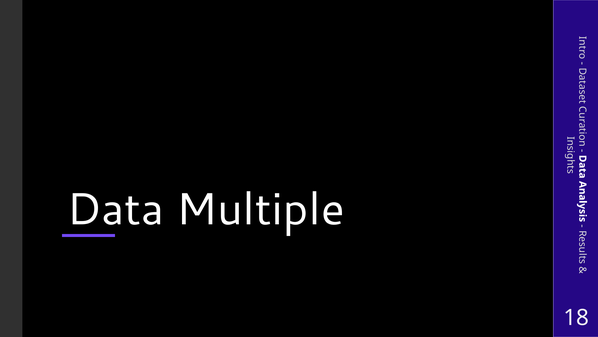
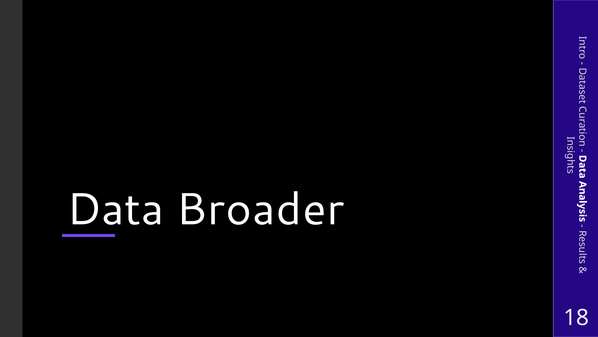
Multiple: Multiple -> Broader
